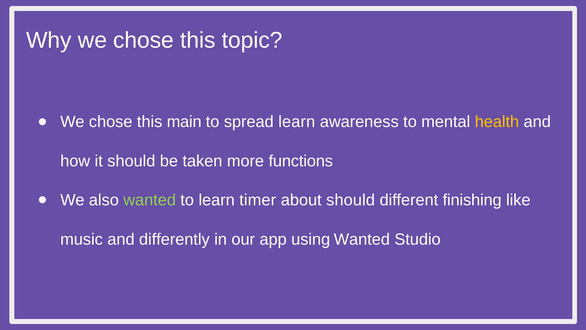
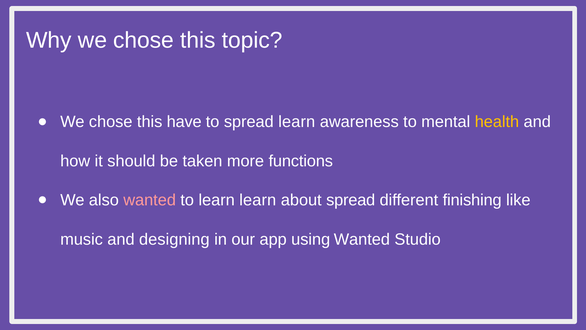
main: main -> have
wanted at (150, 200) colour: light green -> pink
learn timer: timer -> learn
about should: should -> spread
differently: differently -> designing
